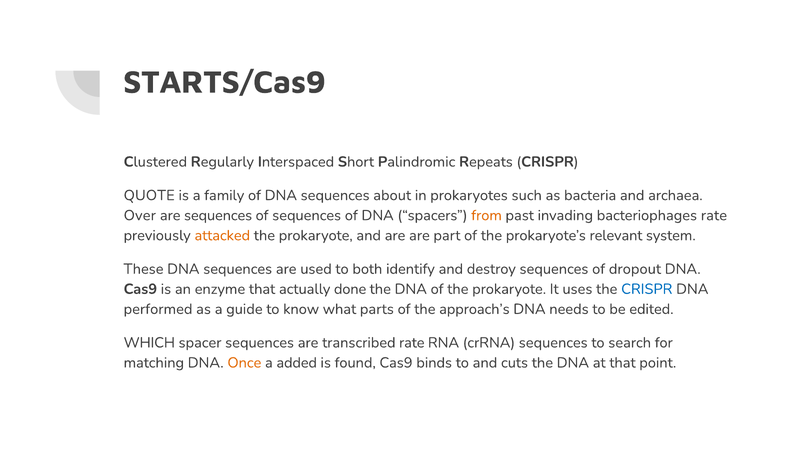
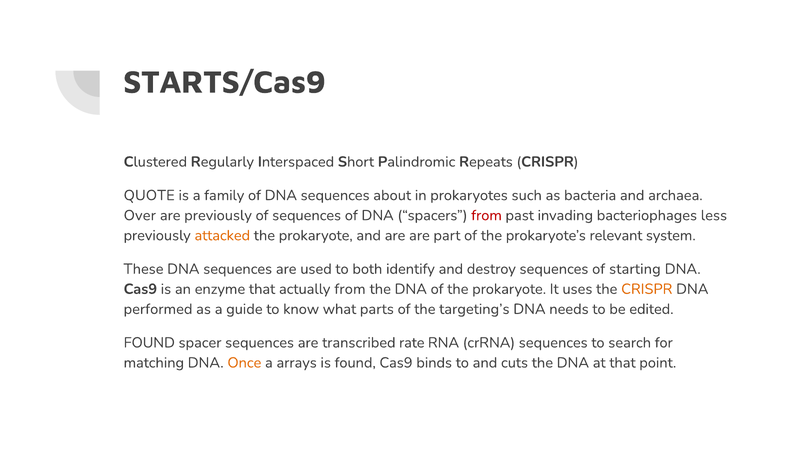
are sequences: sequences -> previously
from at (487, 216) colour: orange -> red
bacteriophages rate: rate -> less
dropout: dropout -> starting
actually done: done -> from
CRISPR at (647, 289) colour: blue -> orange
approach’s: approach’s -> targeting’s
WHICH at (149, 343): WHICH -> FOUND
added: added -> arrays
